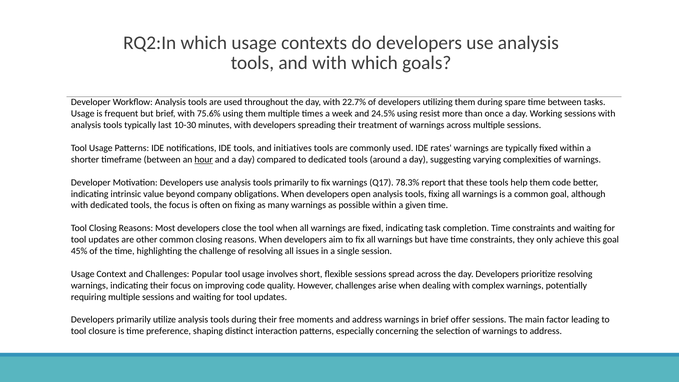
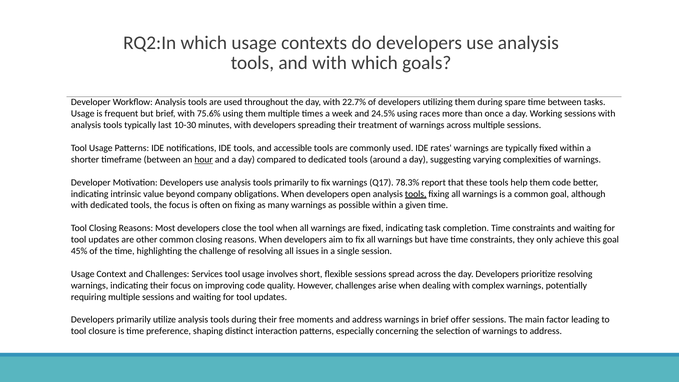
resist: resist -> races
initiatives: initiatives -> accessible
tools at (416, 194) underline: none -> present
Popular: Popular -> Services
